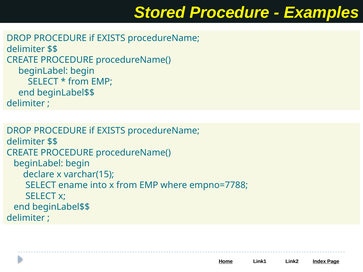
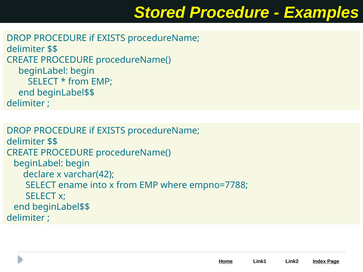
varchar(15: varchar(15 -> varchar(42
